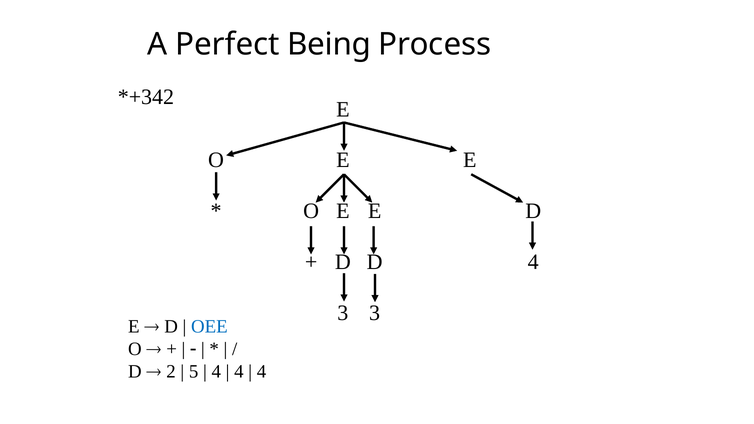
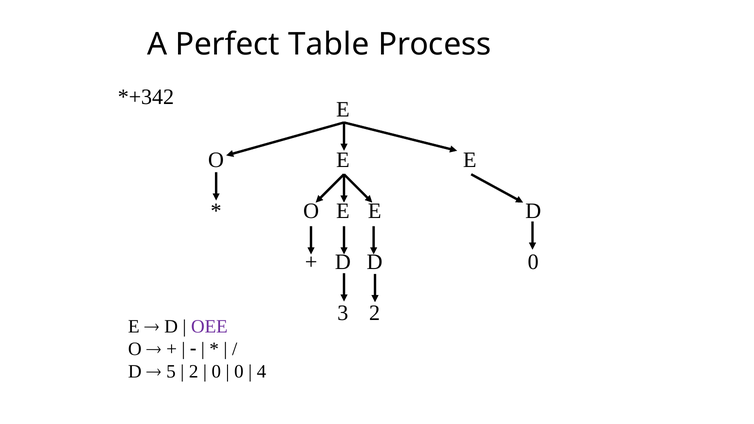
Being: Being -> Table
D 4: 4 -> 0
3 3: 3 -> 2
OEE colour: blue -> purple
2: 2 -> 5
5 at (194, 372): 5 -> 2
4 at (216, 372): 4 -> 0
4 at (239, 372): 4 -> 0
